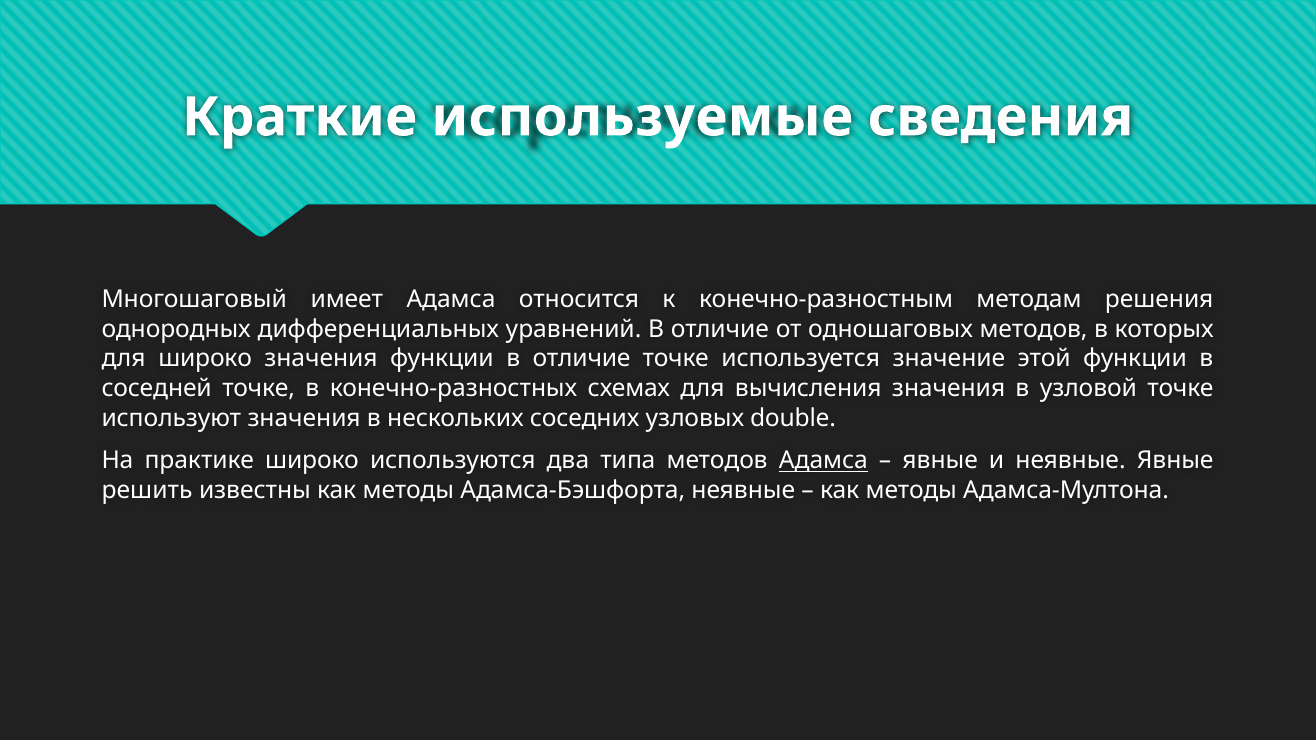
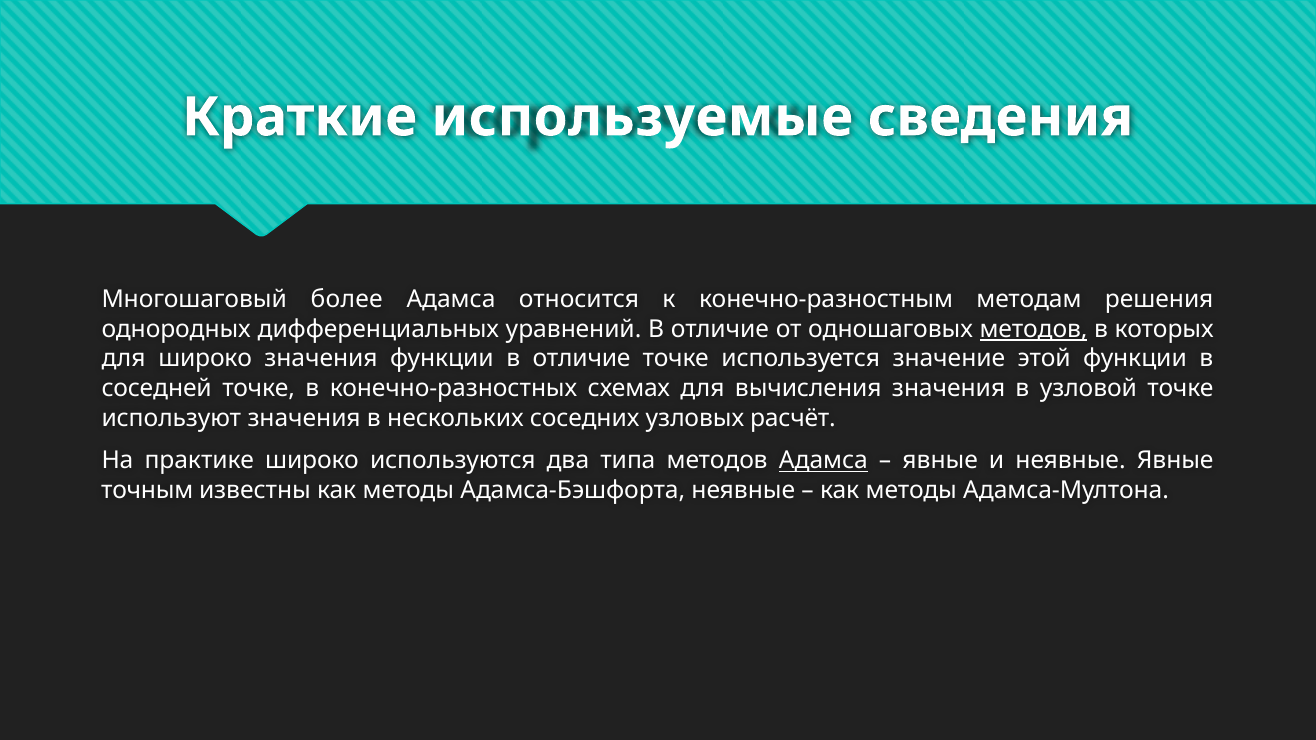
имеет: имеет -> более
методов at (1034, 329) underline: none -> present
double: double -> расчёт
решить: решить -> точным
